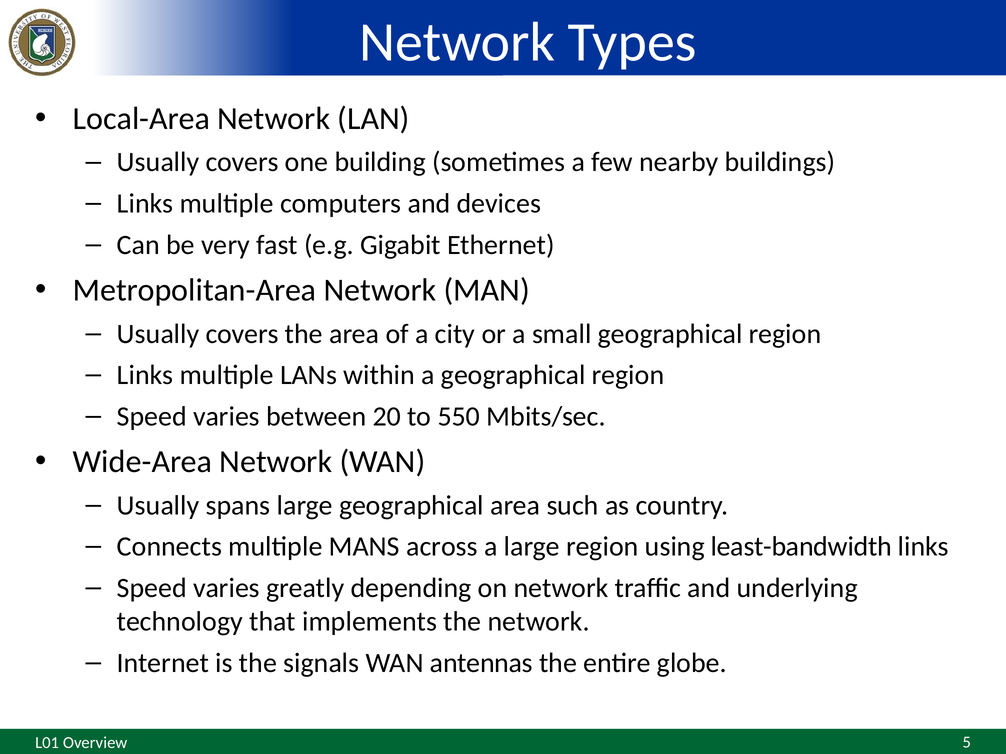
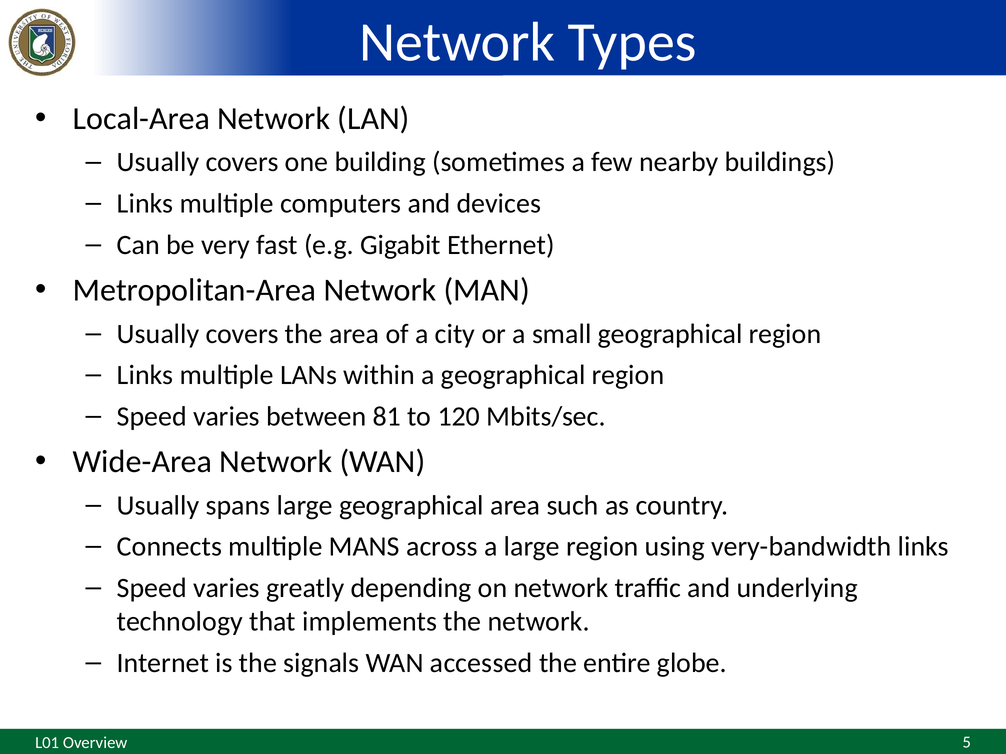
20: 20 -> 81
550: 550 -> 120
least-bandwidth: least-bandwidth -> very-bandwidth
antennas: antennas -> accessed
